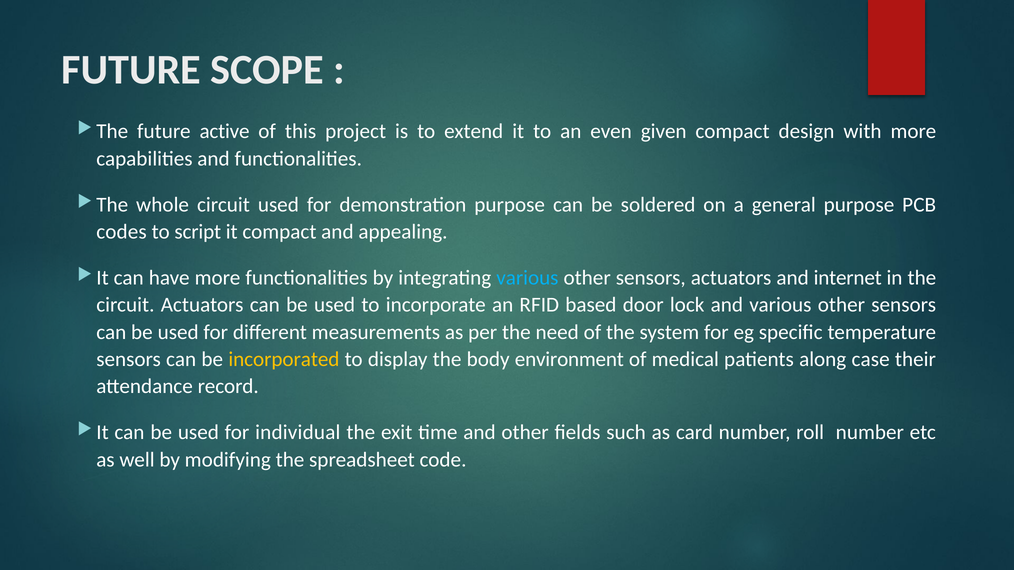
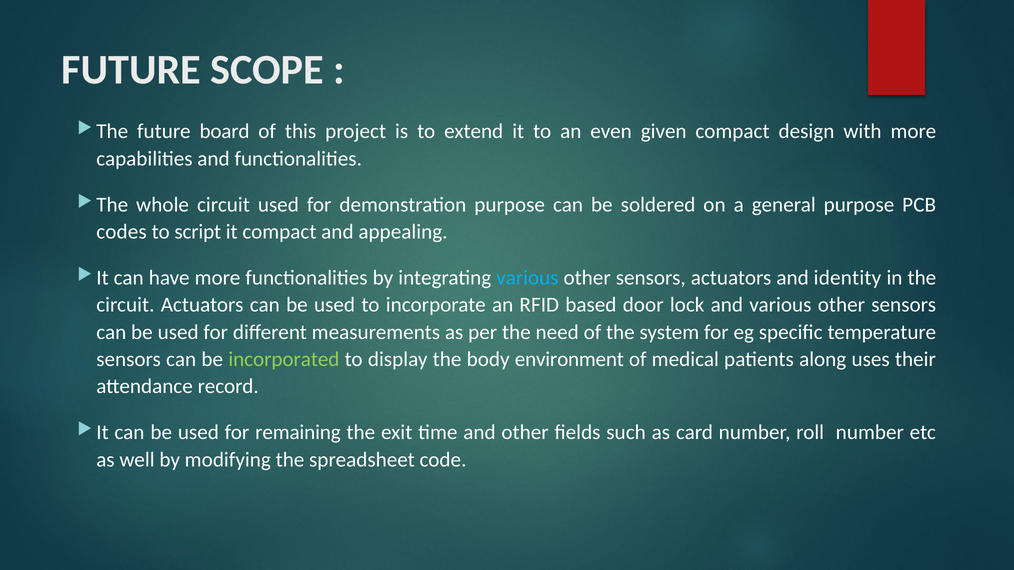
active: active -> board
internet: internet -> identity
incorporated colour: yellow -> light green
case: case -> uses
individual: individual -> remaining
